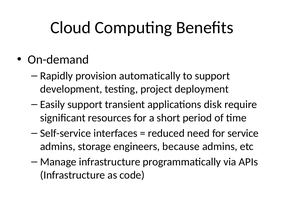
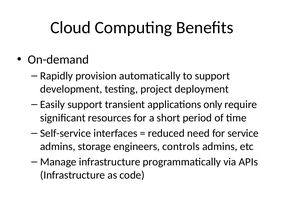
disk: disk -> only
because: because -> controls
